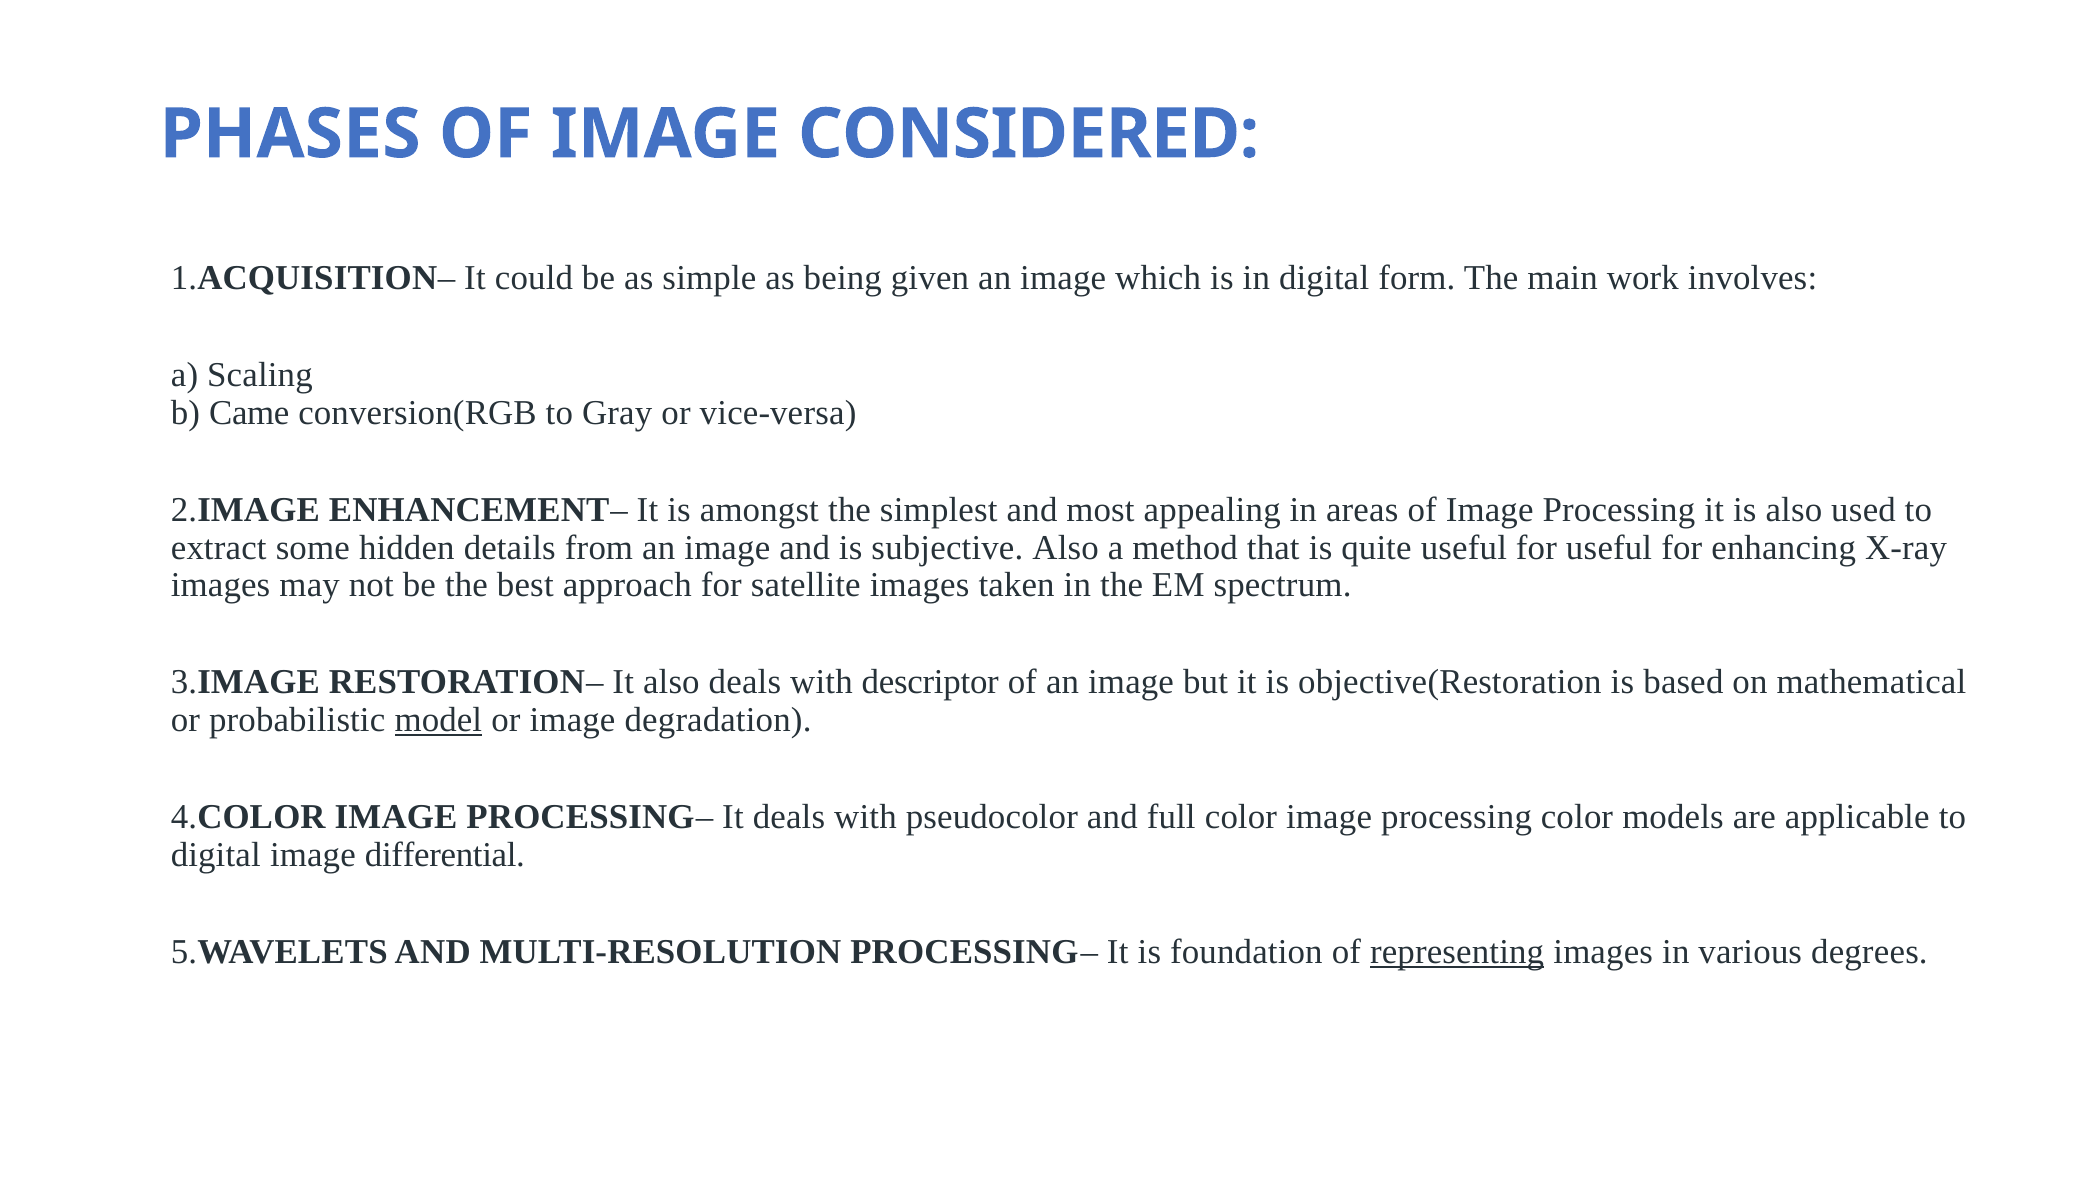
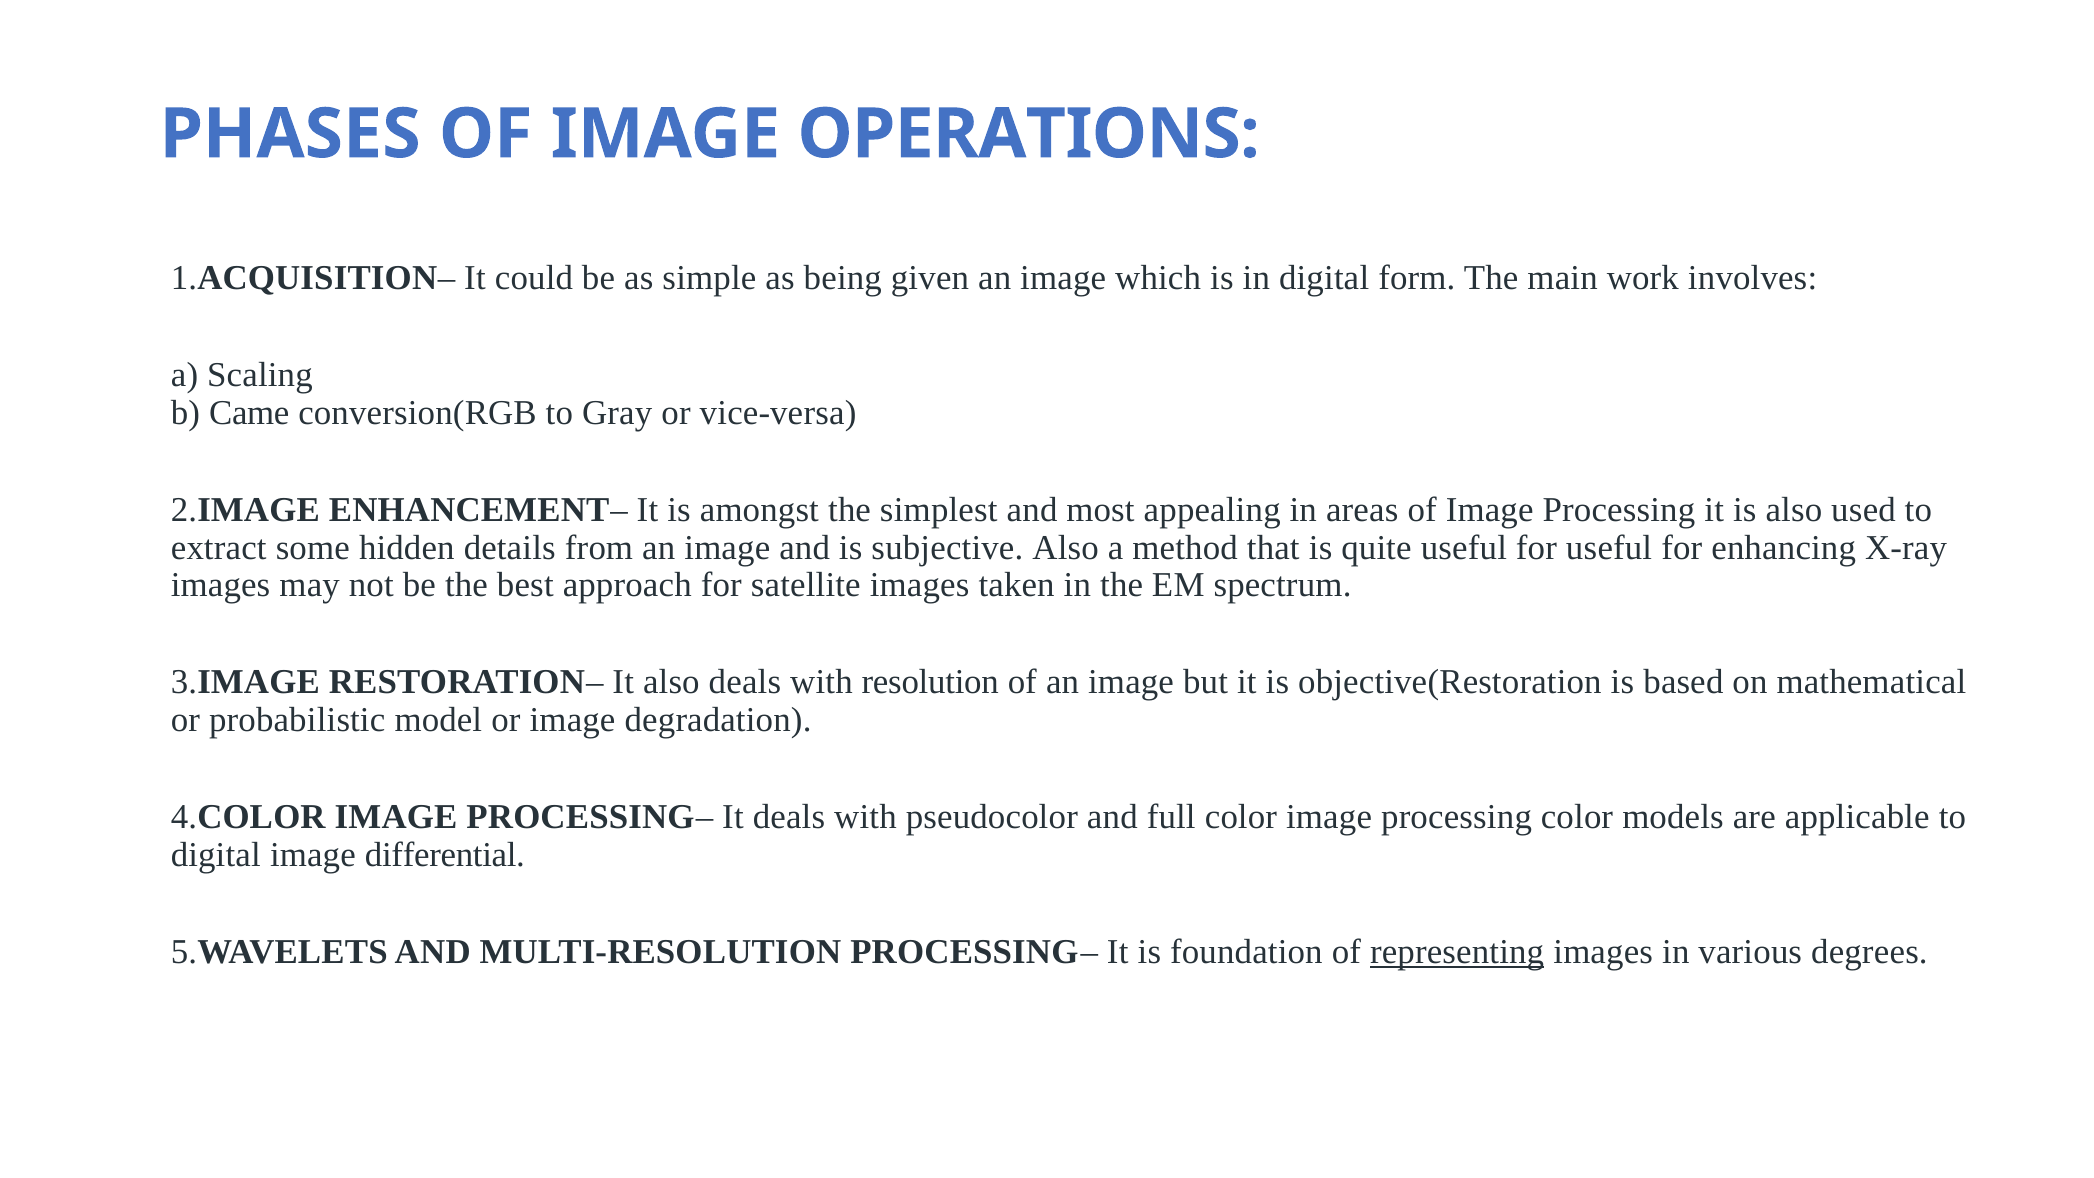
CONSIDERED: CONSIDERED -> OPERATIONS
descriptor: descriptor -> resolution
model underline: present -> none
